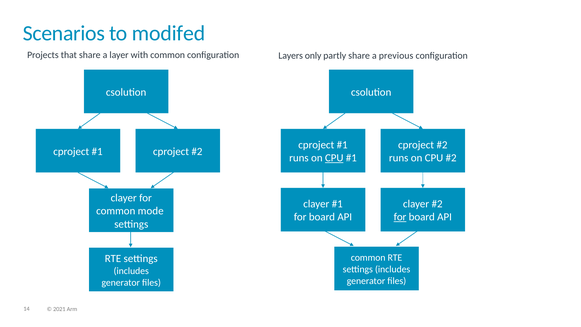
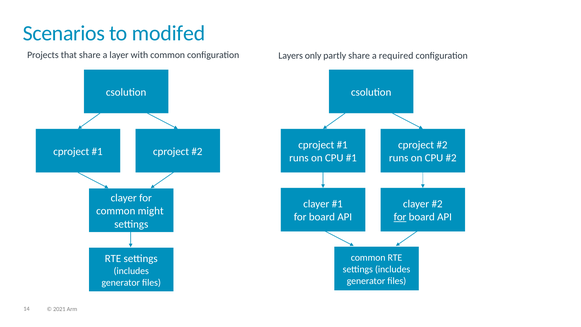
previous: previous -> required
CPU at (334, 158) underline: present -> none
mode: mode -> might
